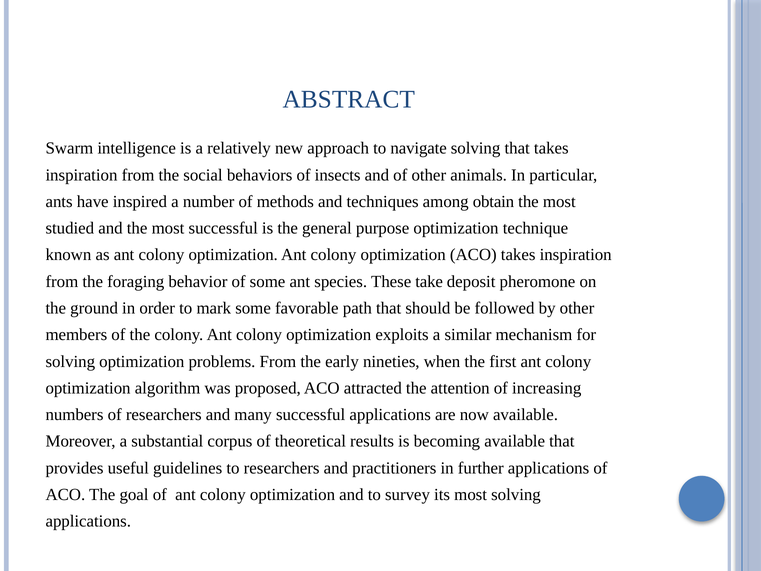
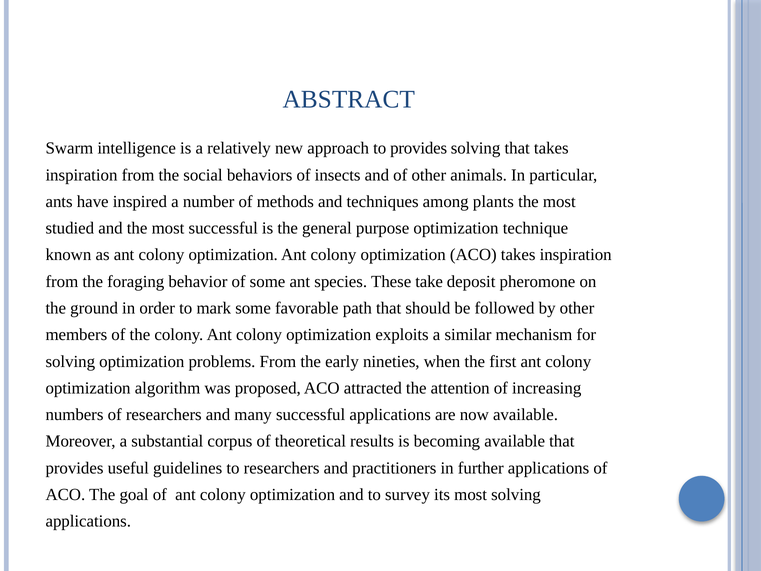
to navigate: navigate -> provides
obtain: obtain -> plants
